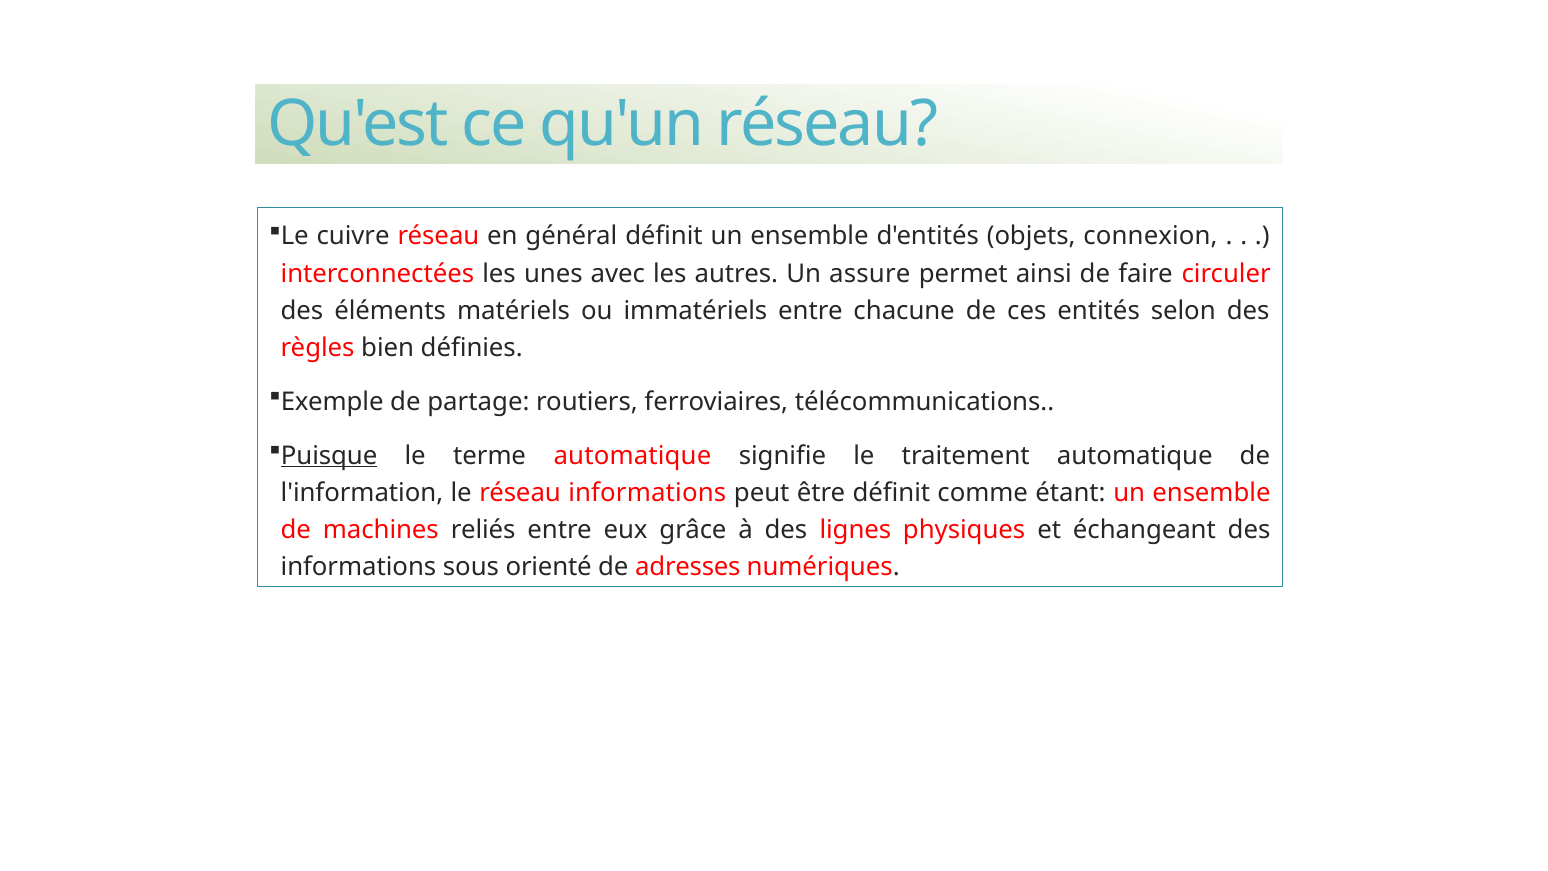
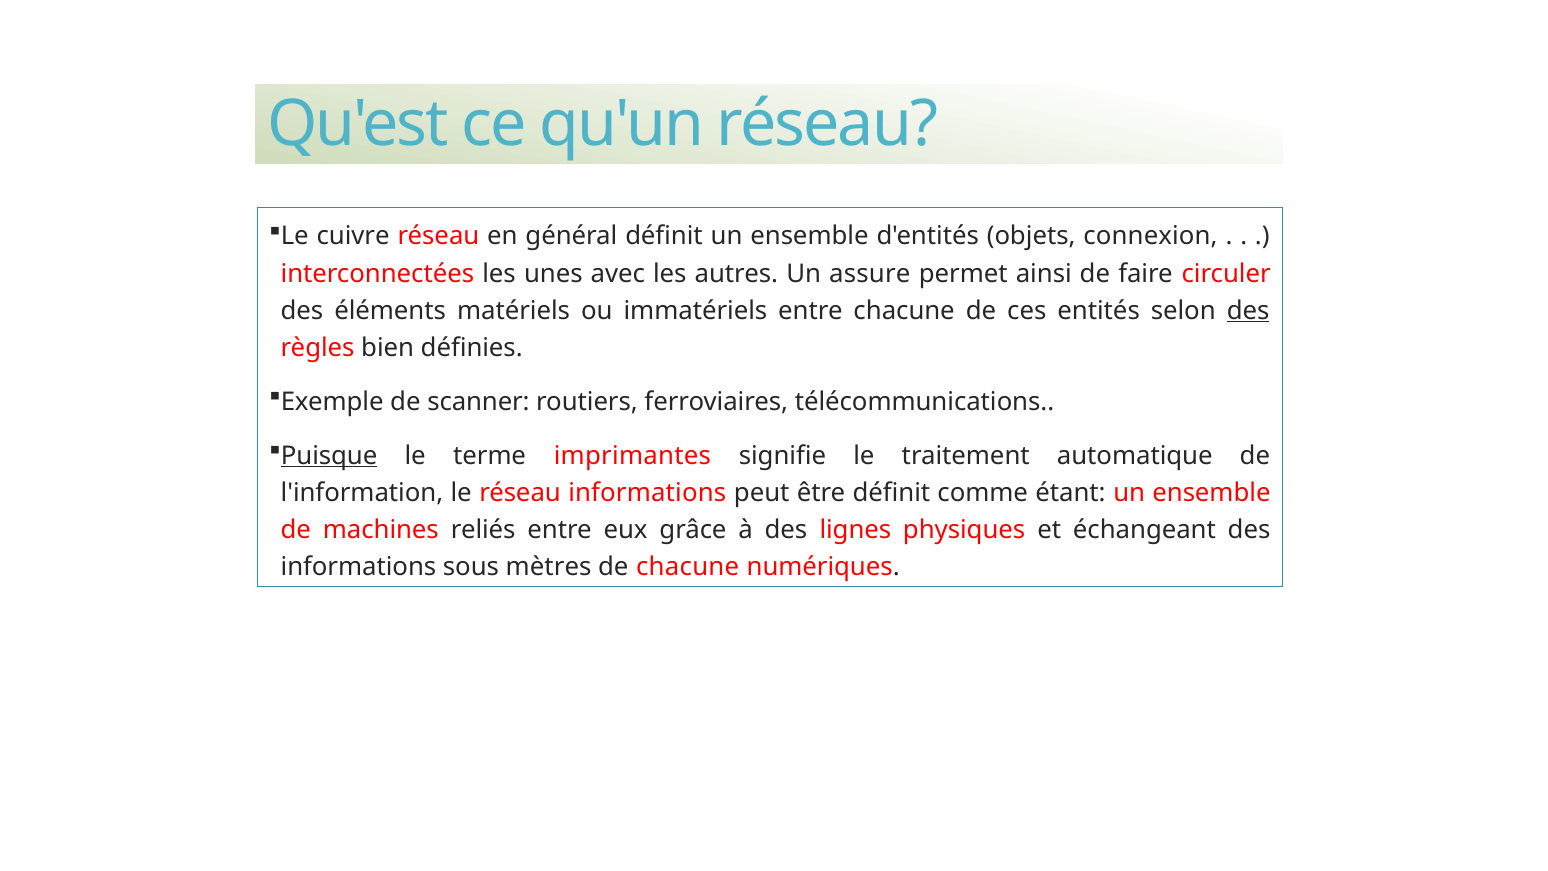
des at (1248, 311) underline: none -> present
partage: partage -> scanner
terme automatique: automatique -> imprimantes
orienté: orienté -> mètres
de adresses: adresses -> chacune
